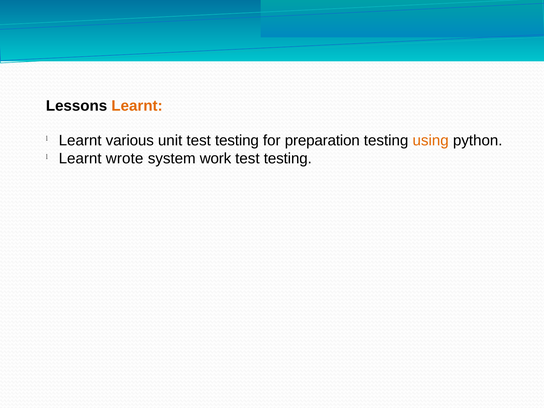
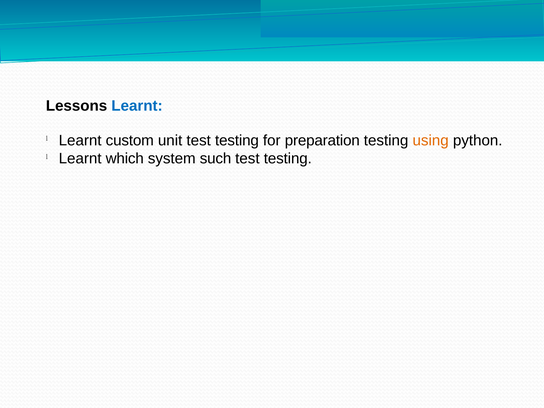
Learnt at (137, 106) colour: orange -> blue
various: various -> custom
wrote: wrote -> which
work: work -> such
